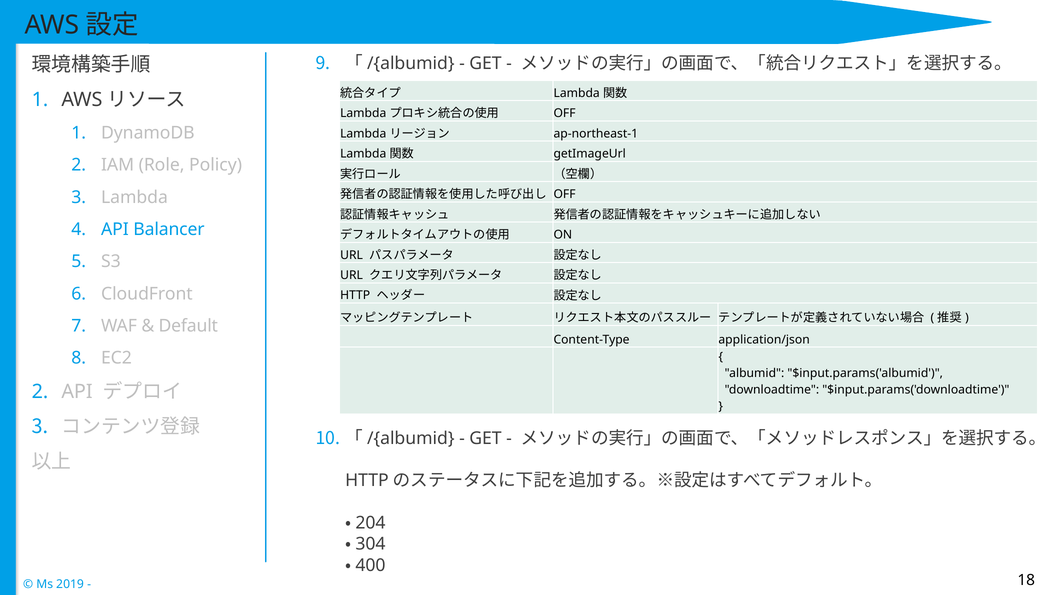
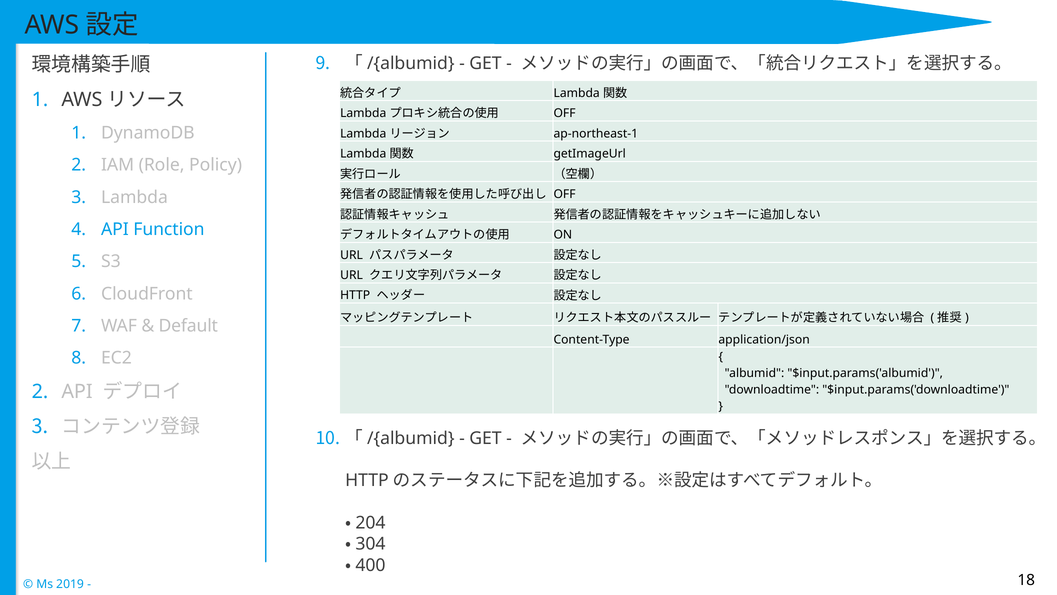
Balancer: Balancer -> Function
